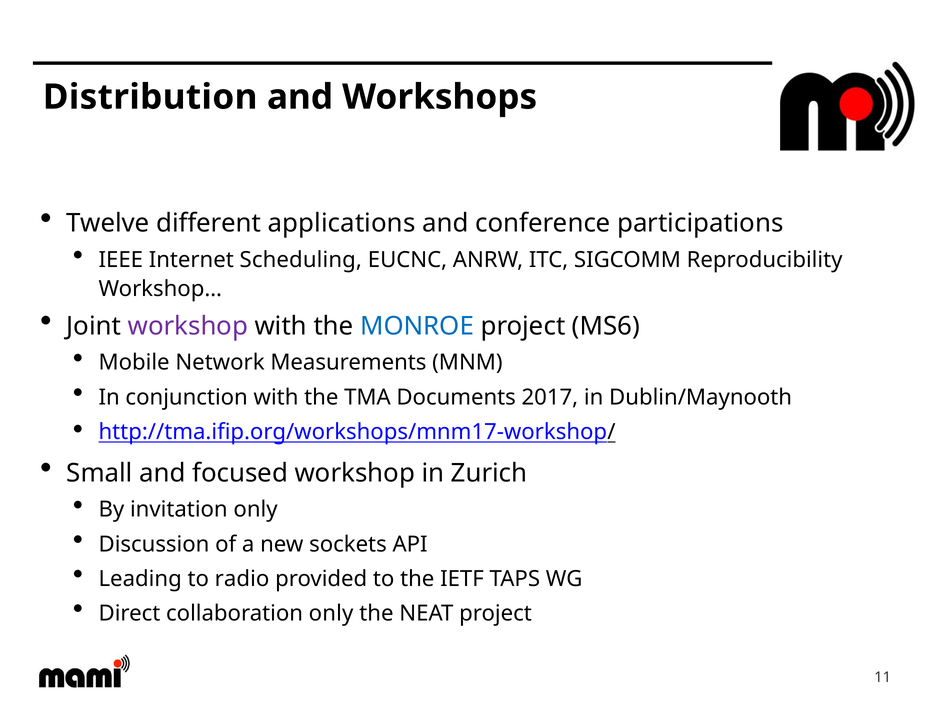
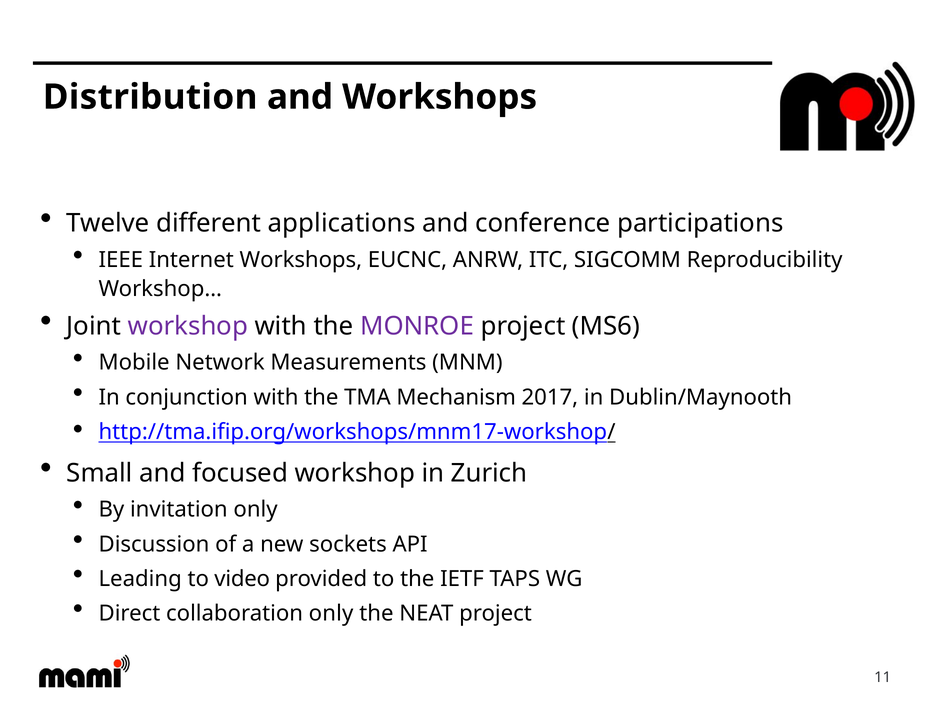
Internet Scheduling: Scheduling -> Workshops
MONROE colour: blue -> purple
Documents: Documents -> Mechanism
radio: radio -> video
